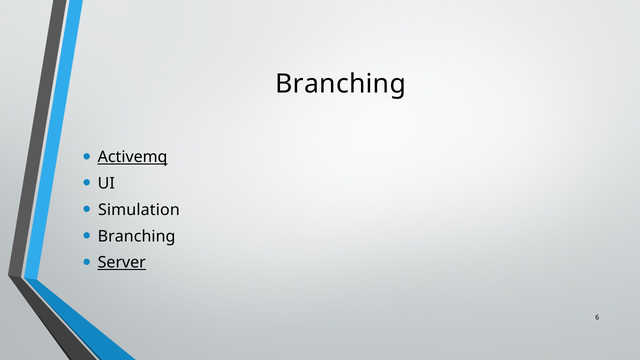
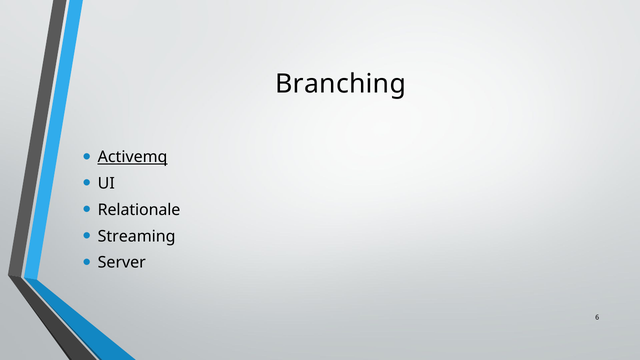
Simulation: Simulation -> Relationale
Branching at (137, 236): Branching -> Streaming
Server underline: present -> none
